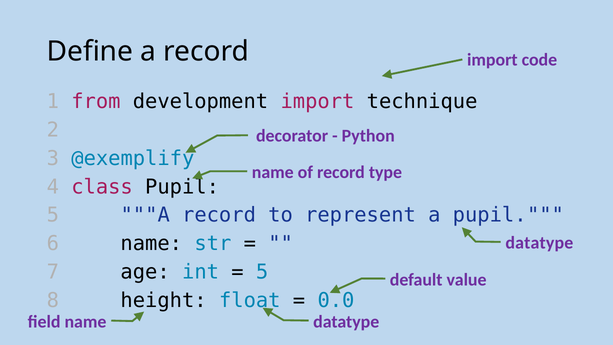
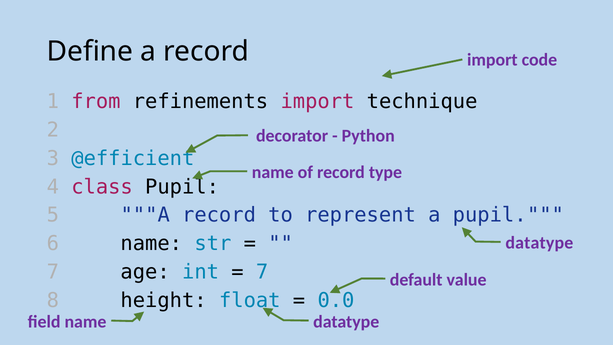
development: development -> refinements
@exemplify: @exemplify -> @efficient
5 at (262, 272): 5 -> 7
